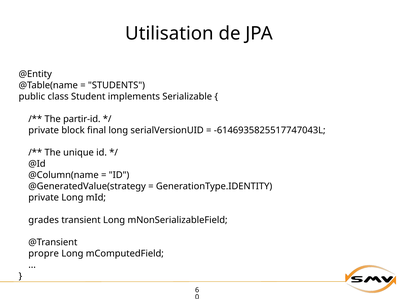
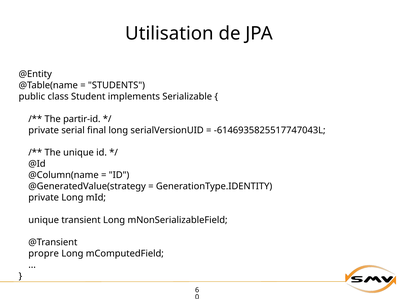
block: block -> serial
grades at (44, 220): grades -> unique
